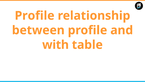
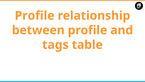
with: with -> tags
